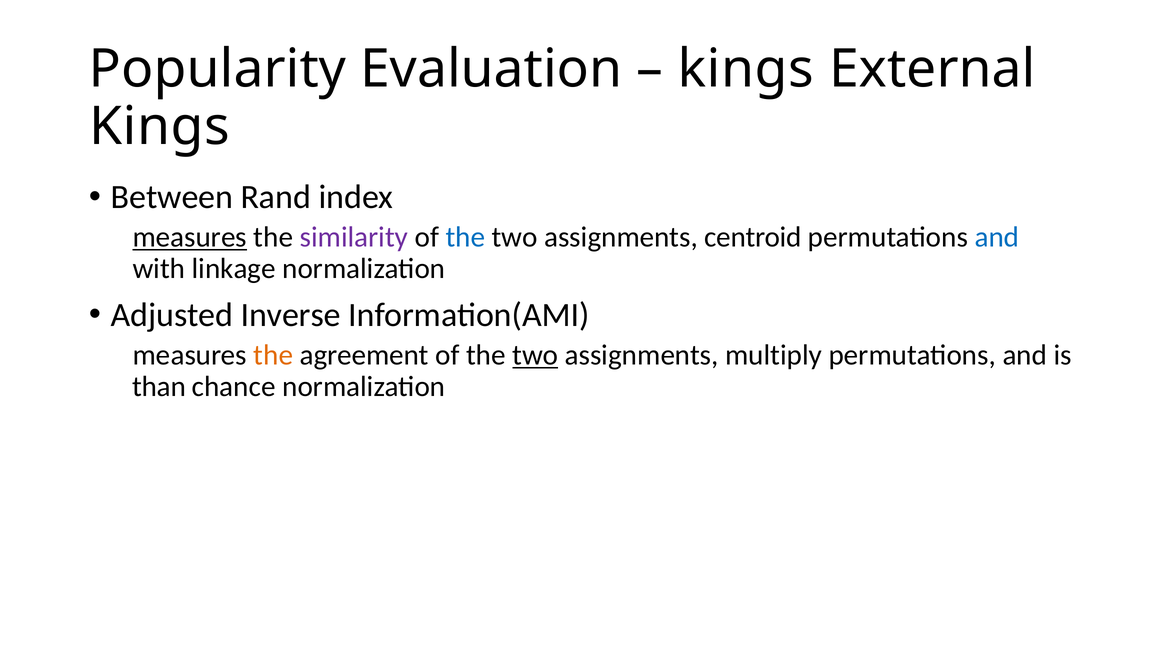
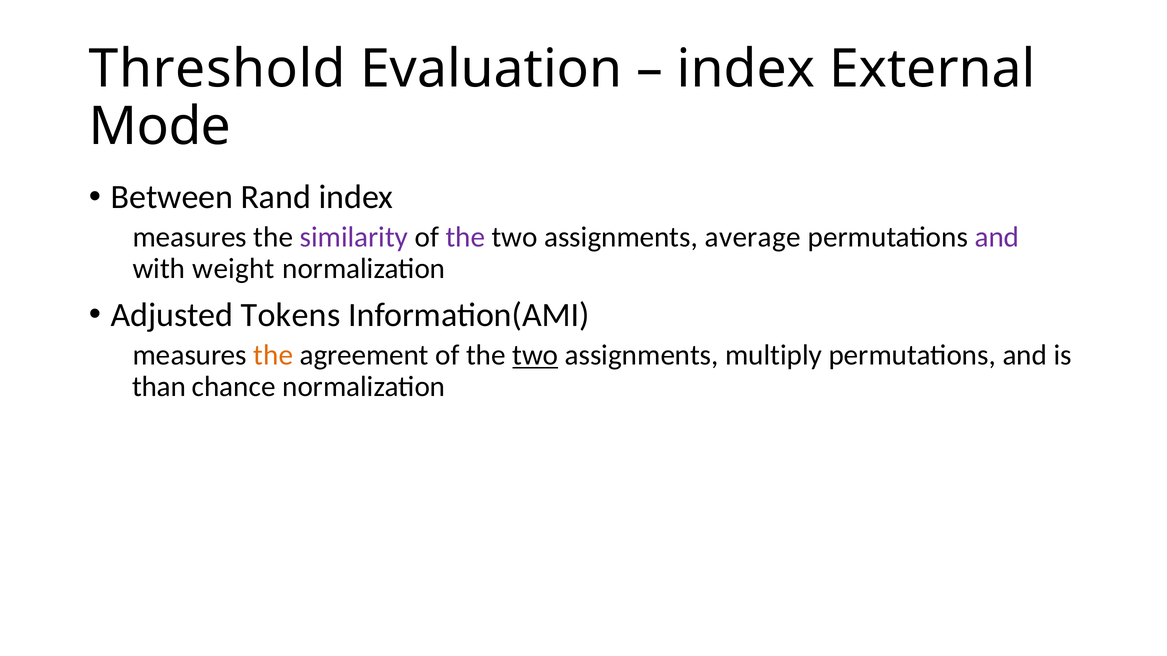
Popularity: Popularity -> Threshold
kings at (746, 69): kings -> index
Kings at (159, 127): Kings -> Mode
measures at (190, 237) underline: present -> none
the at (465, 237) colour: blue -> purple
centroid: centroid -> average
and at (997, 237) colour: blue -> purple
linkage: linkage -> weight
Inverse: Inverse -> Tokens
